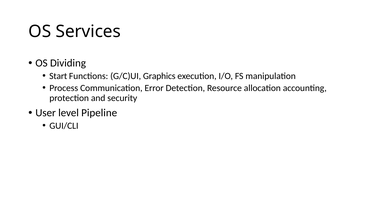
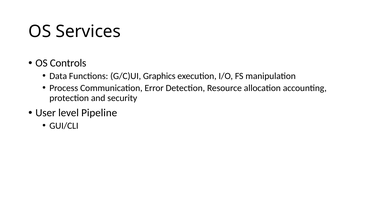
Dividing: Dividing -> Controls
Start: Start -> Data
